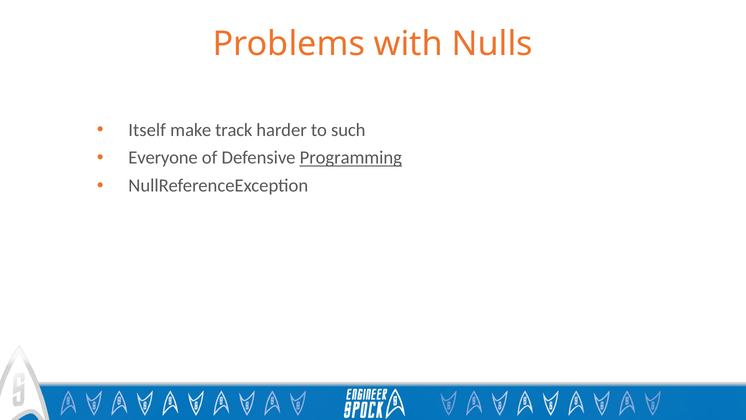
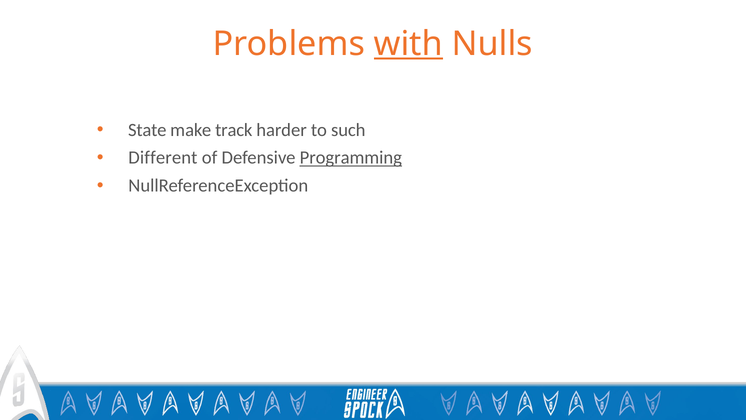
with underline: none -> present
Itself: Itself -> State
Everyone: Everyone -> Different
